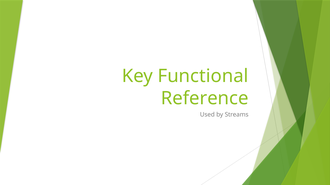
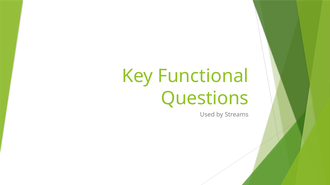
Reference: Reference -> Questions
